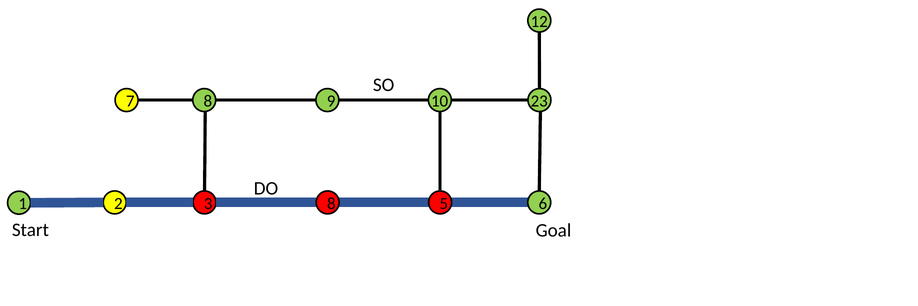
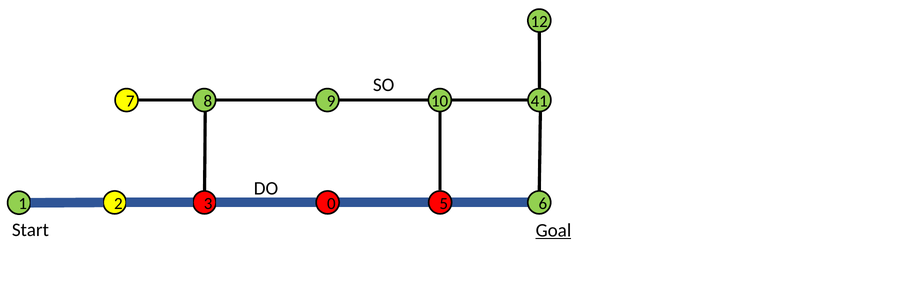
23: 23 -> 41
8 at (331, 204): 8 -> 0
Goal underline: none -> present
